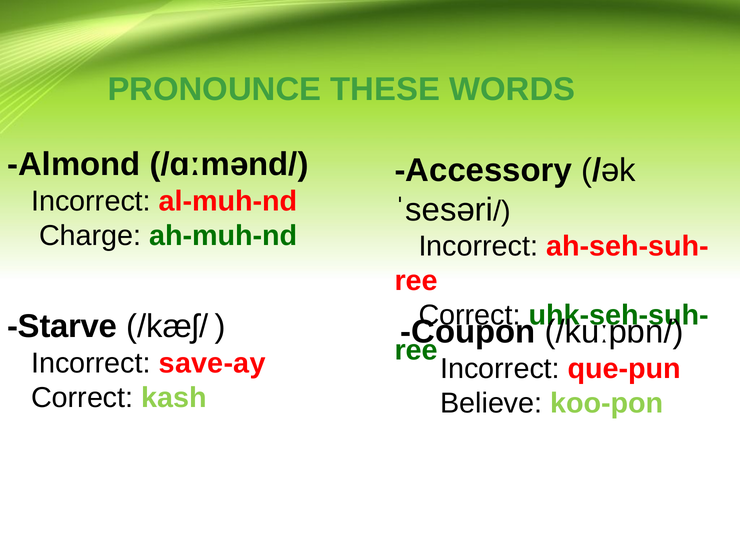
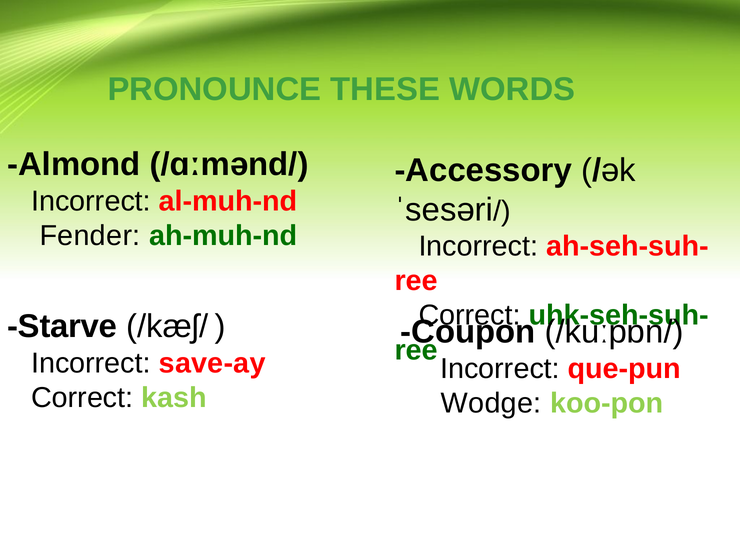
Charge: Charge -> Fender
Believe: Believe -> Wodge
